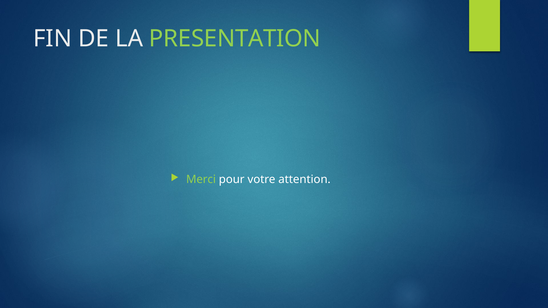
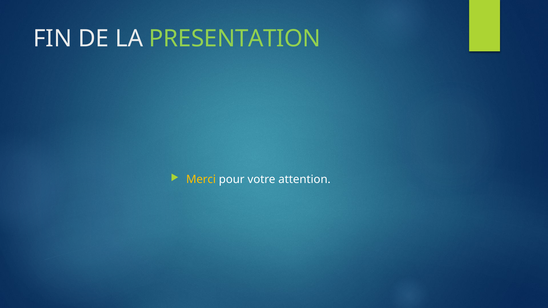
Merci colour: light green -> yellow
